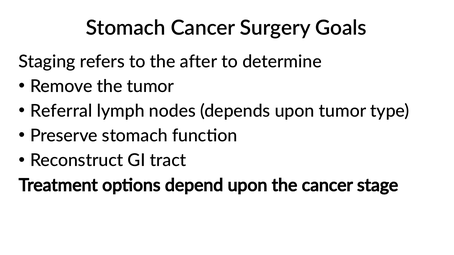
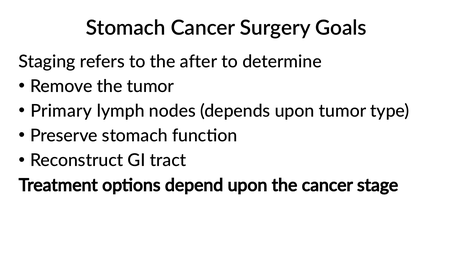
Referral: Referral -> Primary
